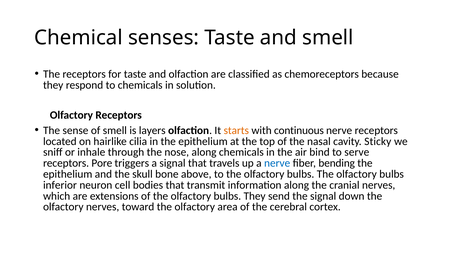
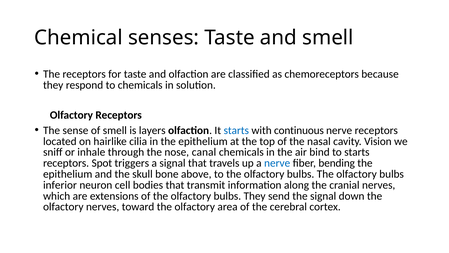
starts at (236, 130) colour: orange -> blue
Sticky: Sticky -> Vision
nose along: along -> canal
to serve: serve -> starts
Pore: Pore -> Spot
